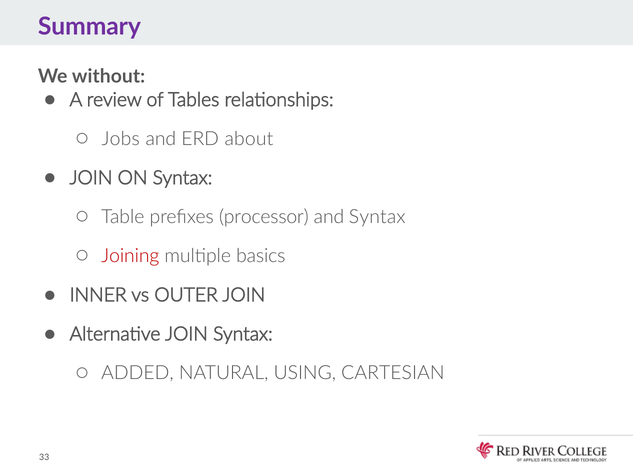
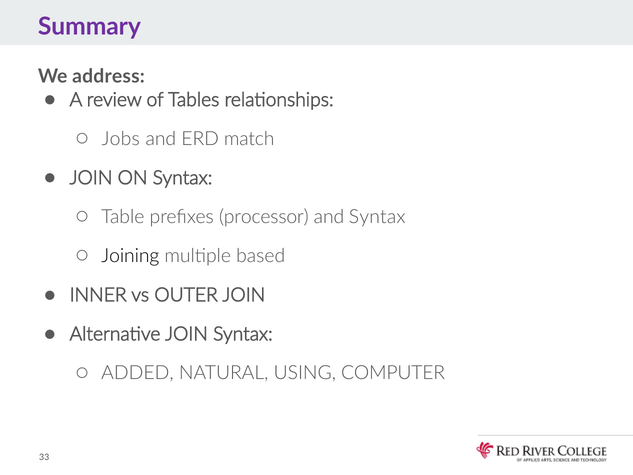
without: without -> address
about: about -> match
Joining colour: red -> black
basics: basics -> based
CARTESIAN: CARTESIAN -> COMPUTER
